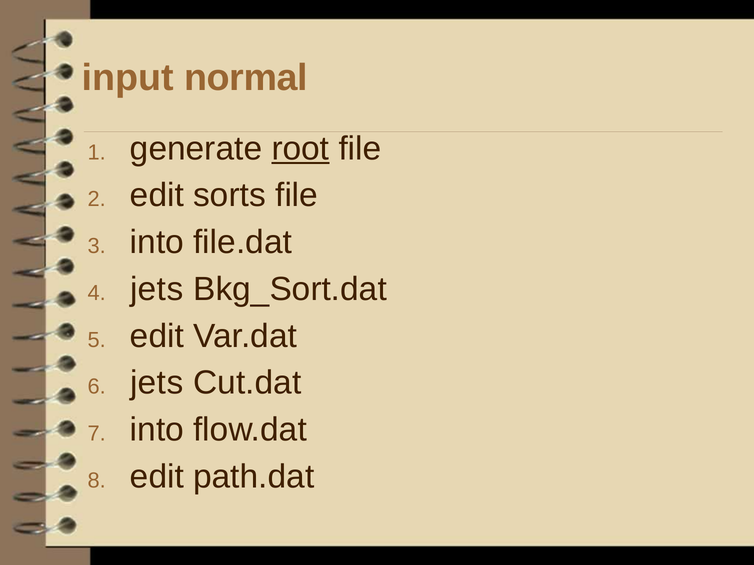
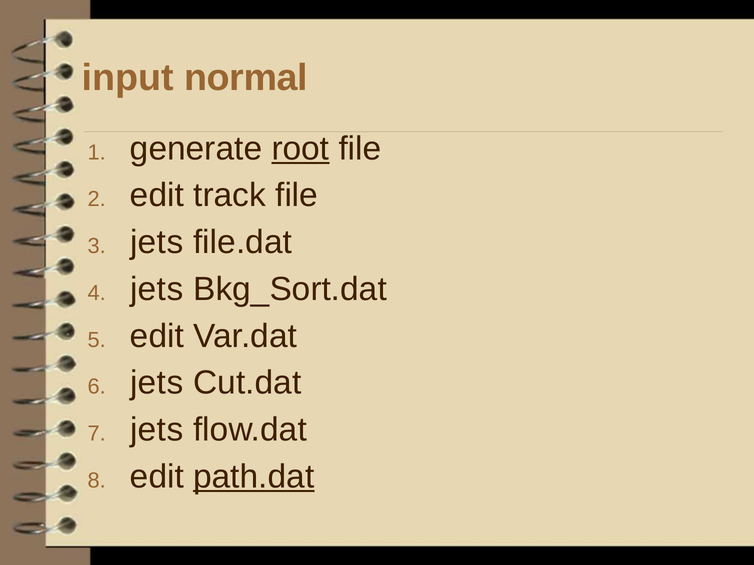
sorts: sorts -> track
into at (157, 242): into -> jets
into at (157, 430): into -> jets
path.dat underline: none -> present
